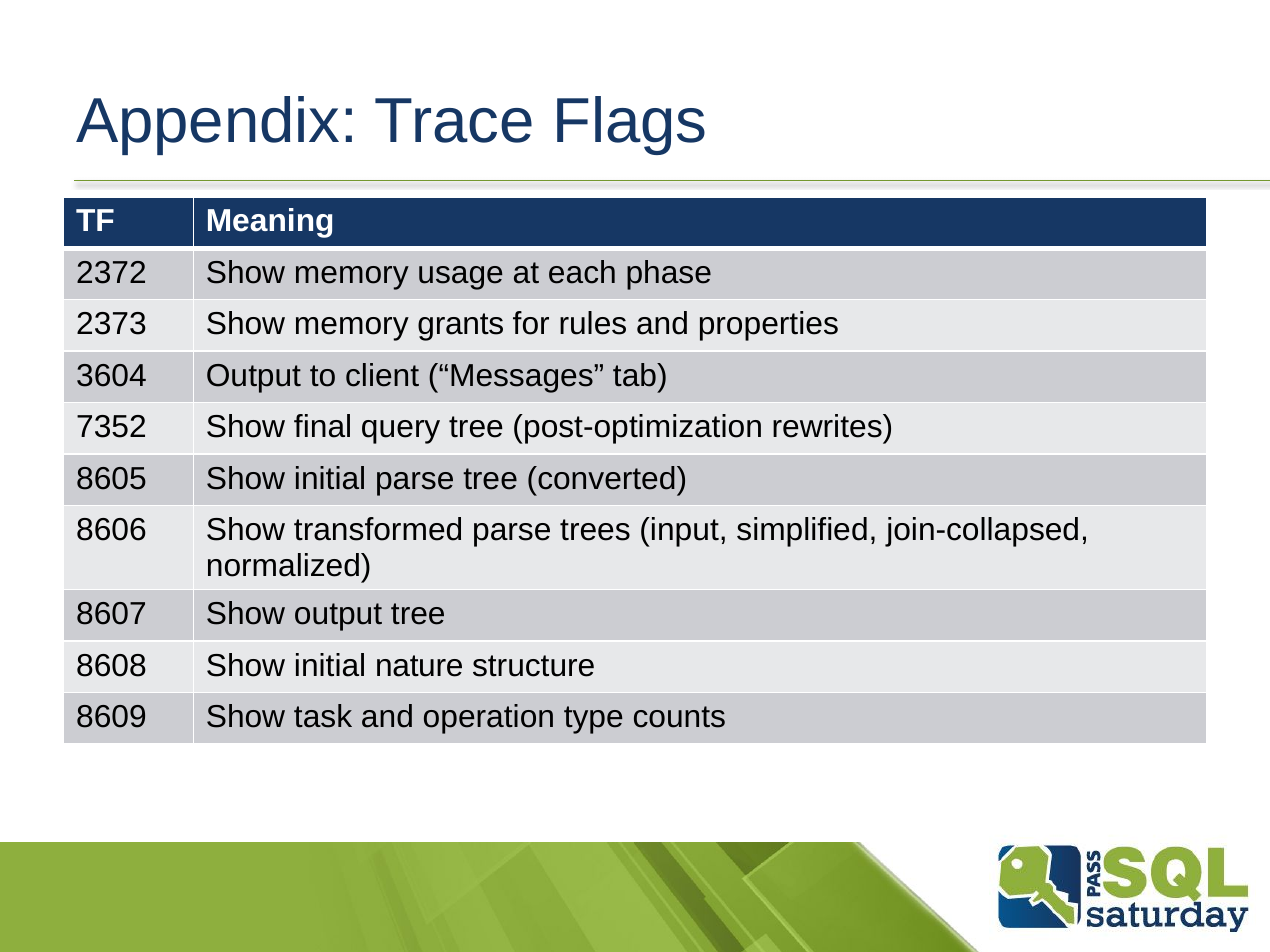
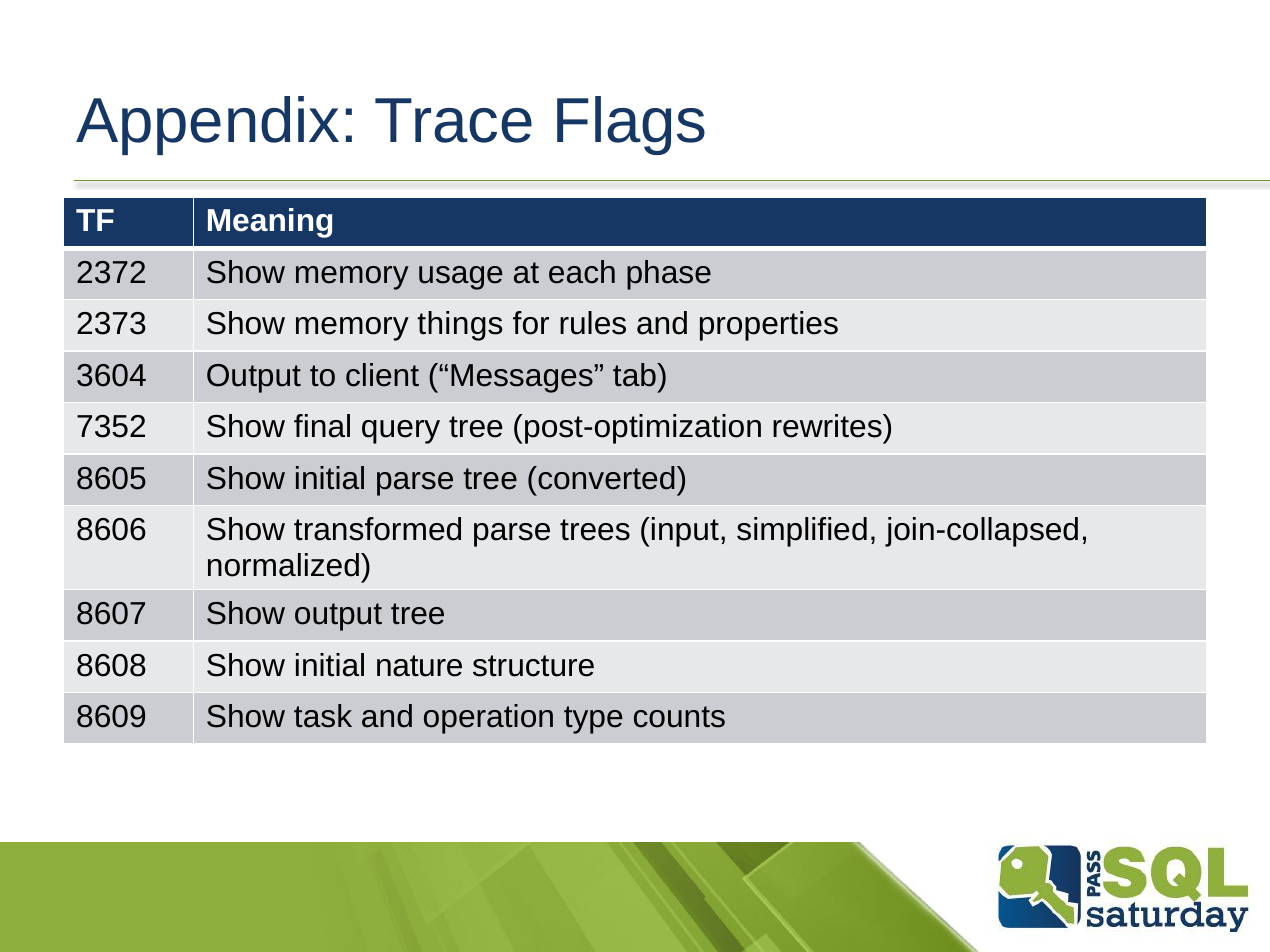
grants: grants -> things
